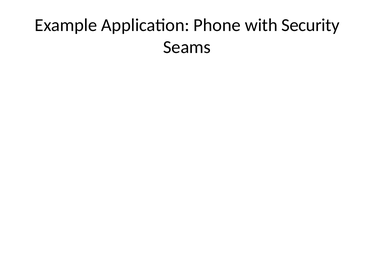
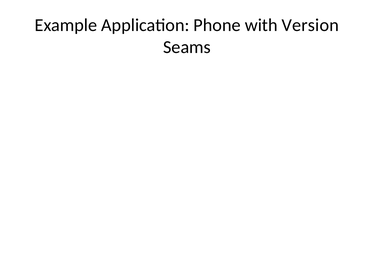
Security: Security -> Version
